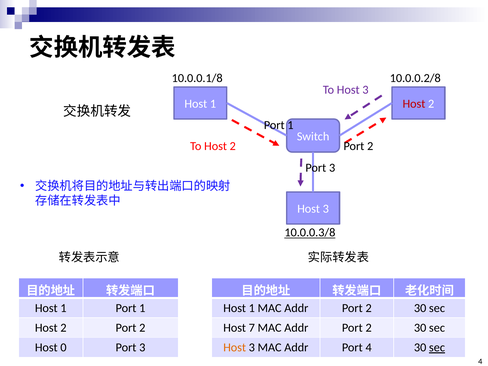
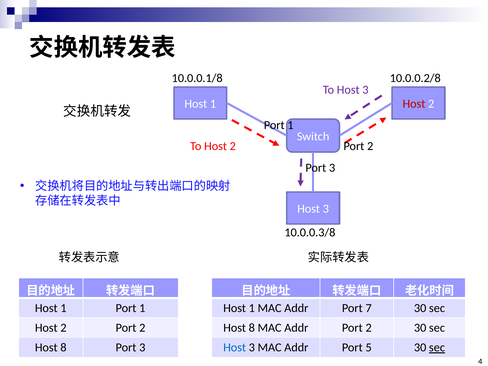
10.0.0.3/8 underline: present -> none
2 at (369, 308): 2 -> 7
7 at (252, 328): 7 -> 8
0 at (63, 348): 0 -> 8
Host at (235, 348) colour: orange -> blue
Port 4: 4 -> 5
